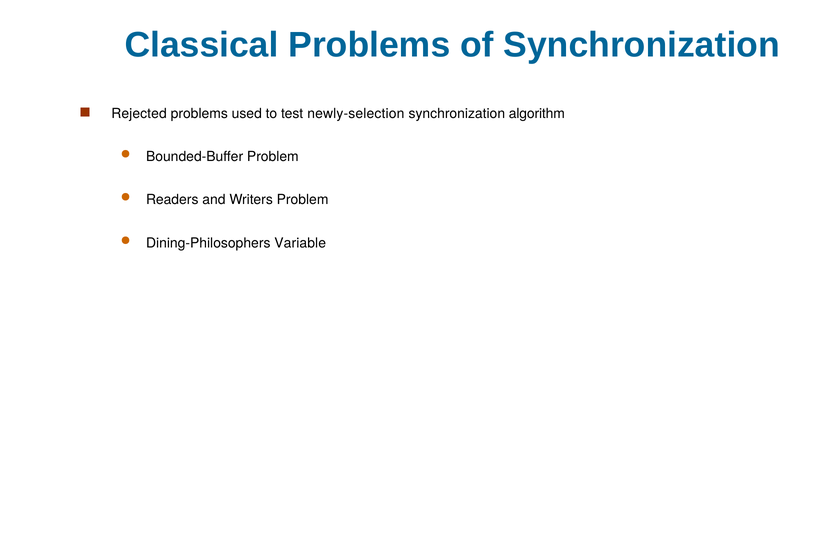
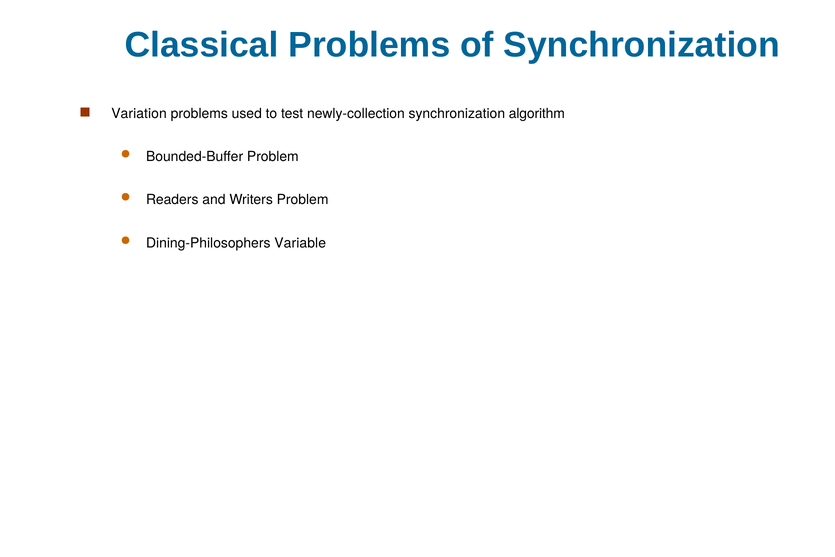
Rejected: Rejected -> Variation
newly-selection: newly-selection -> newly-collection
